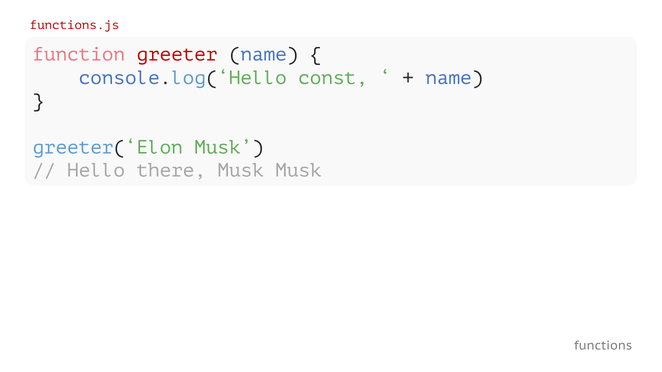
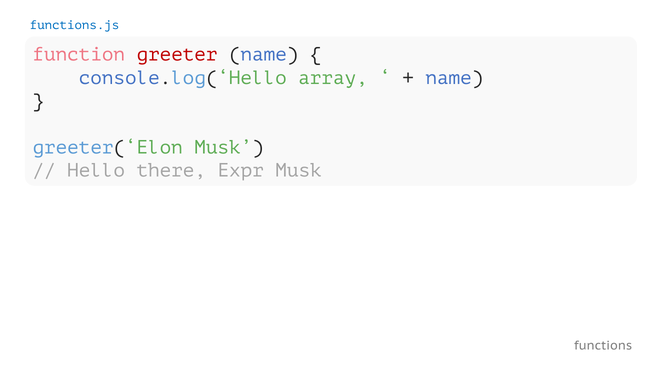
functions.js colour: red -> blue
const: const -> array
there Musk: Musk -> Expr
